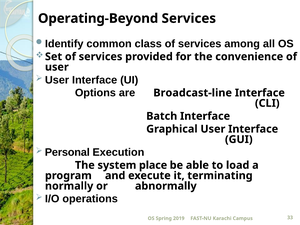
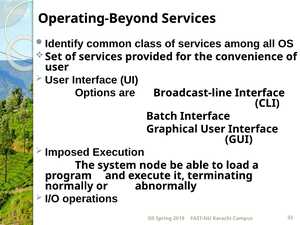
Personal: Personal -> Imposed
place: place -> node
